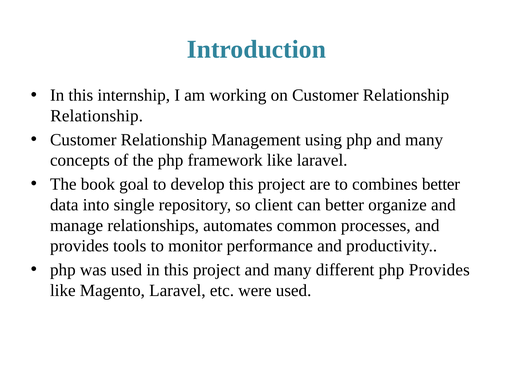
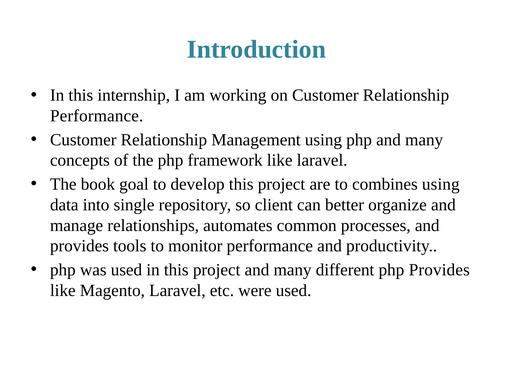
Relationship at (97, 116): Relationship -> Performance
combines better: better -> using
